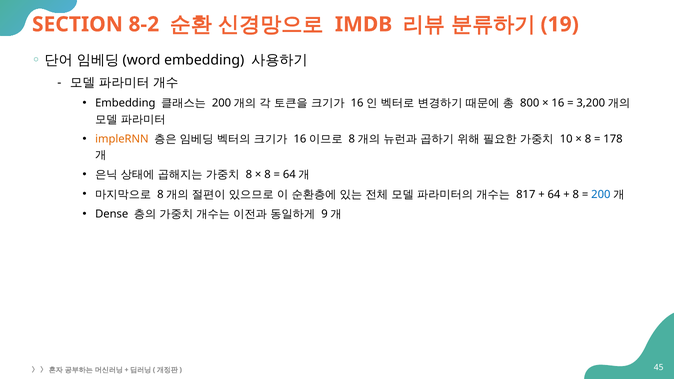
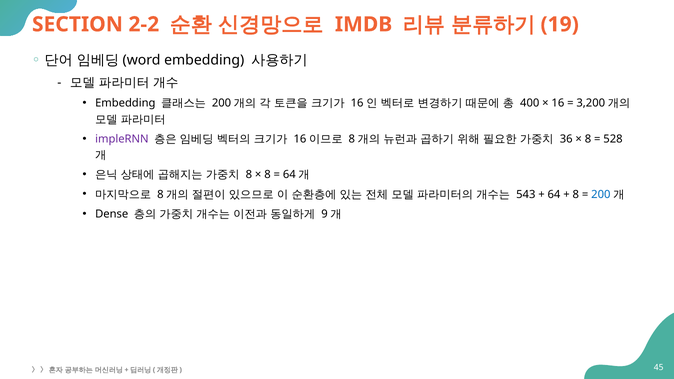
8-2: 8-2 -> 2-2
800: 800 -> 400
impleRNN colour: orange -> purple
10: 10 -> 36
178: 178 -> 528
817: 817 -> 543
